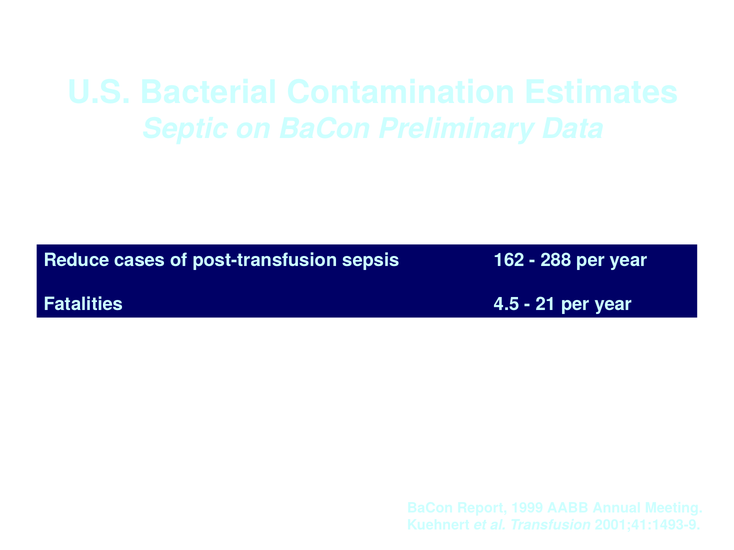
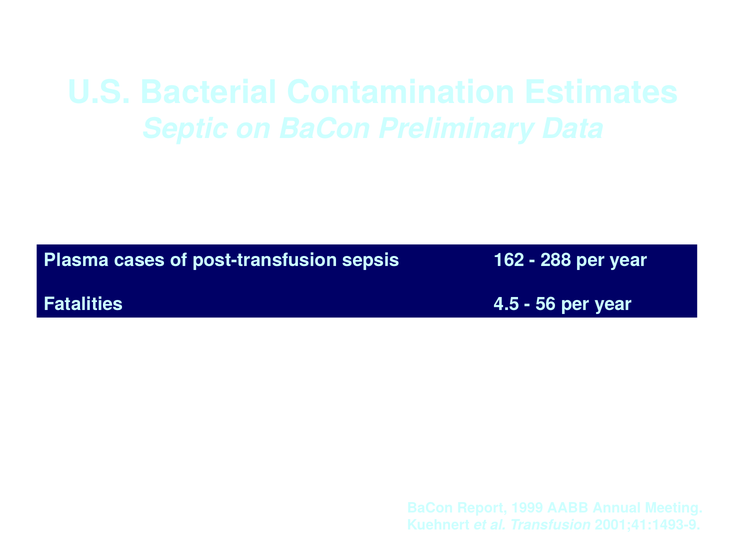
Reduce: Reduce -> Plasma
21: 21 -> 56
